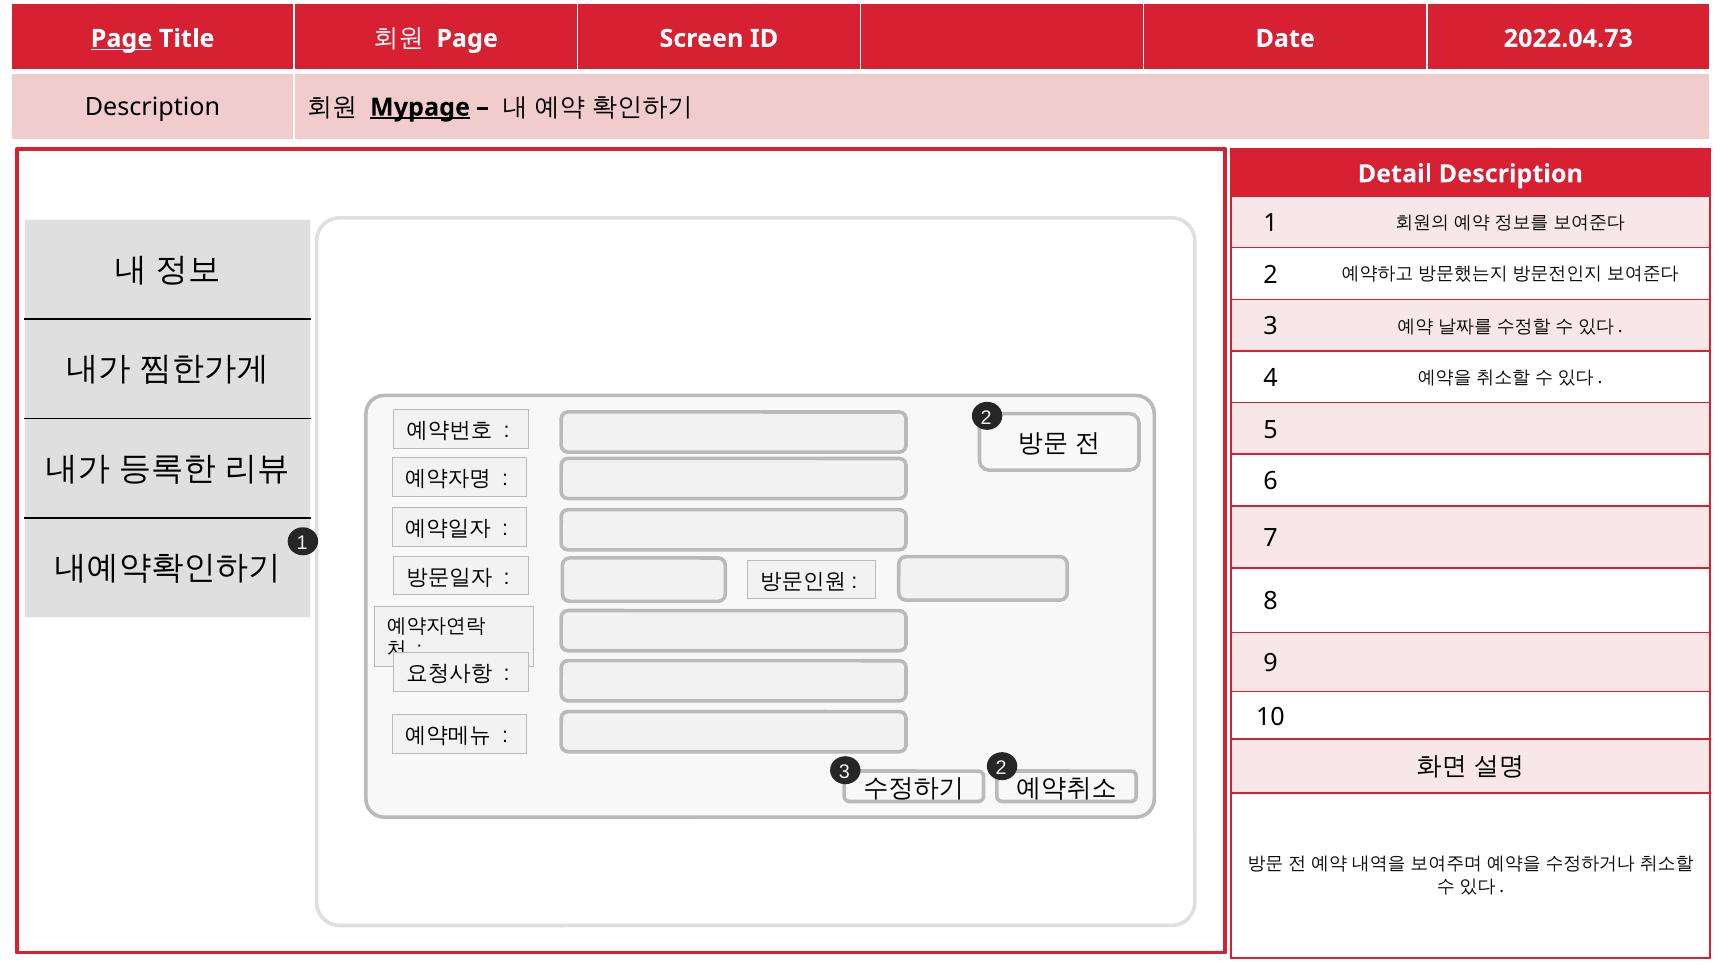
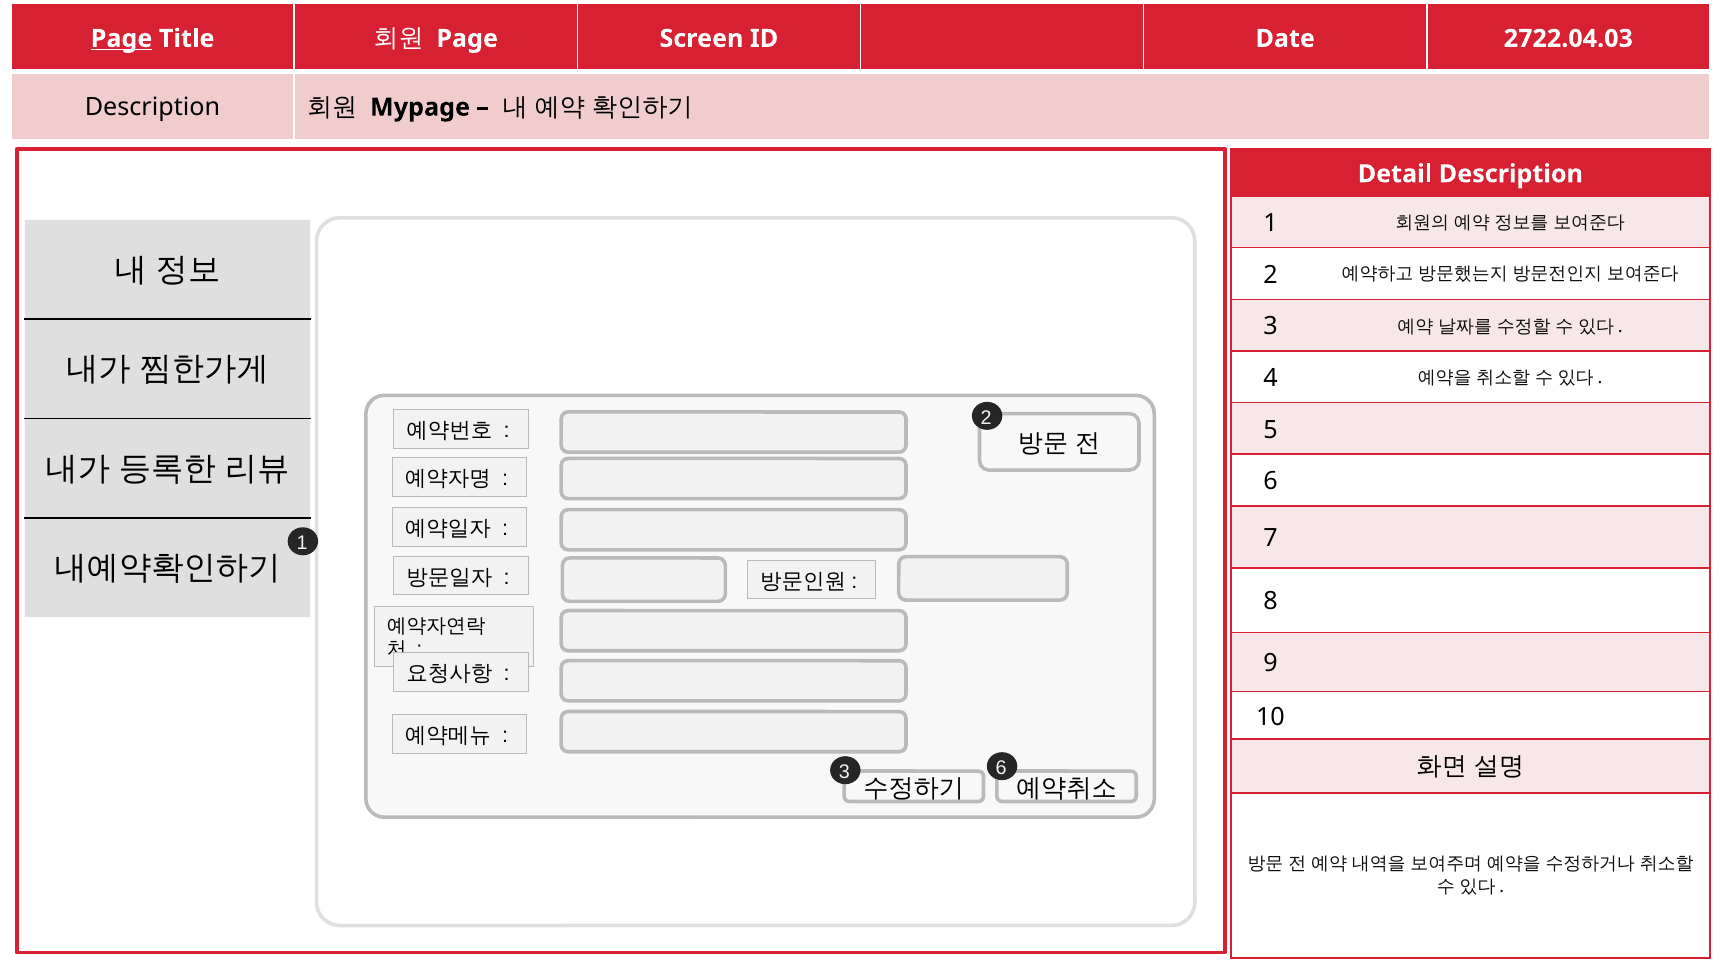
2022.04.73: 2022.04.73 -> 2722.04.03
Mypage underline: present -> none
3 2: 2 -> 6
